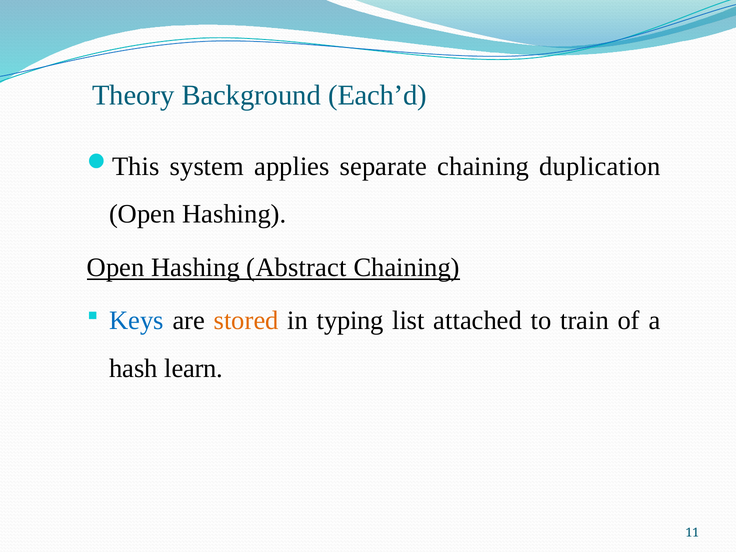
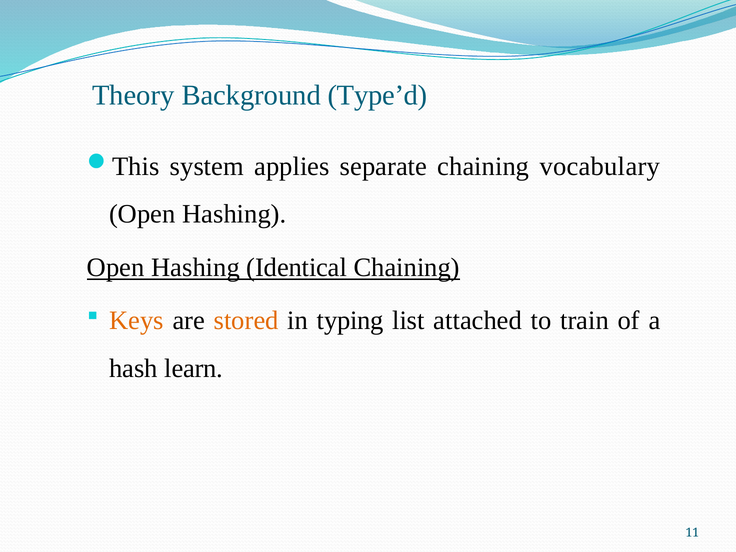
Each’d: Each’d -> Type’d
duplication: duplication -> vocabulary
Abstract: Abstract -> Identical
Keys colour: blue -> orange
